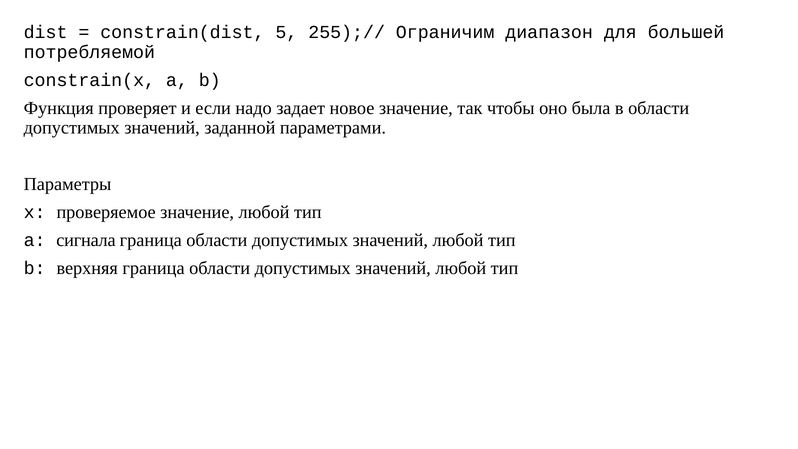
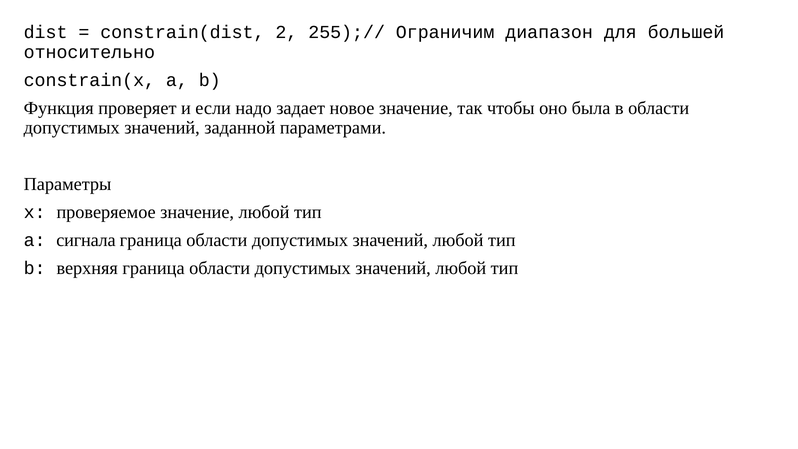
5: 5 -> 2
потребляемой: потребляемой -> относительно
